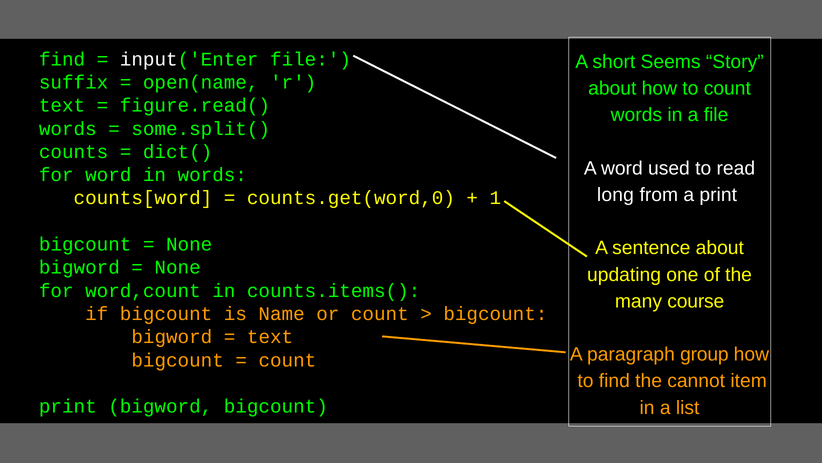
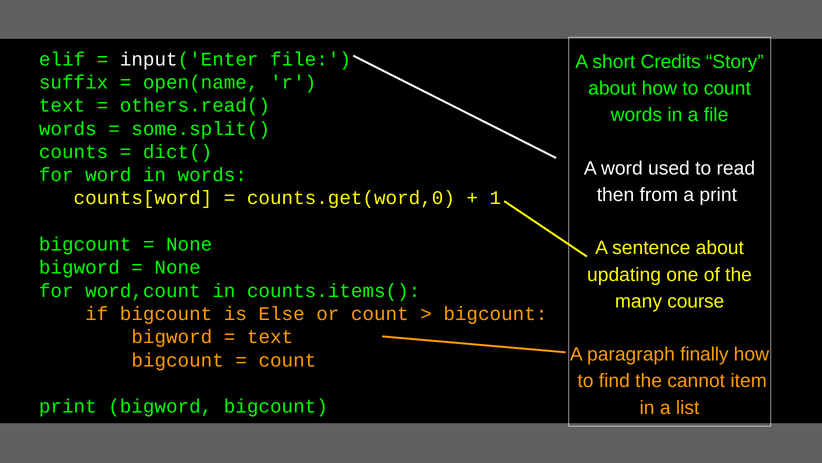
find at (62, 59): find -> elif
Seems: Seems -> Credits
figure.read(: figure.read( -> others.read(
long: long -> then
Name: Name -> Else
group: group -> finally
